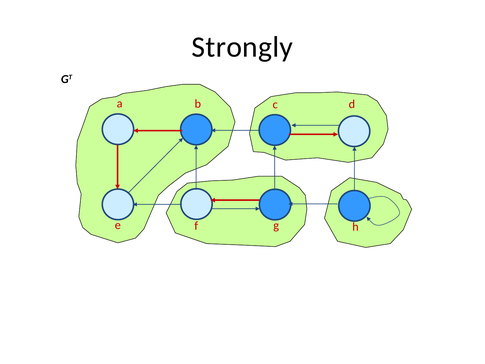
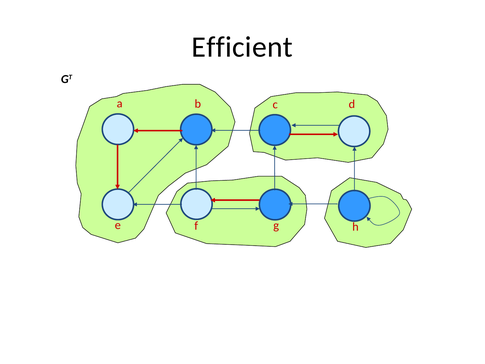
Strongly: Strongly -> Efficient
